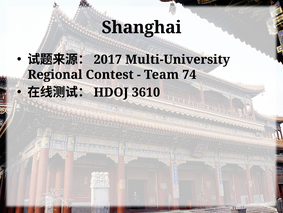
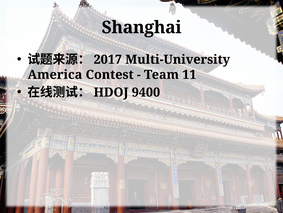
Regional: Regional -> America
74: 74 -> 11
3610: 3610 -> 9400
